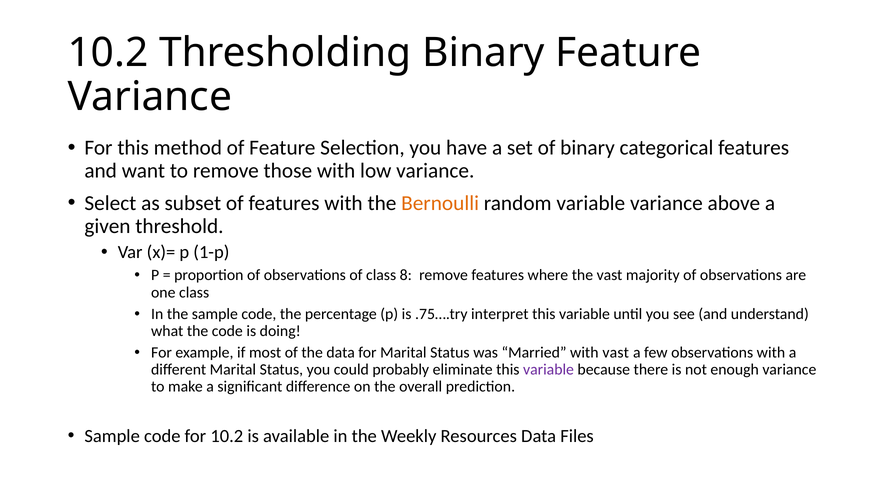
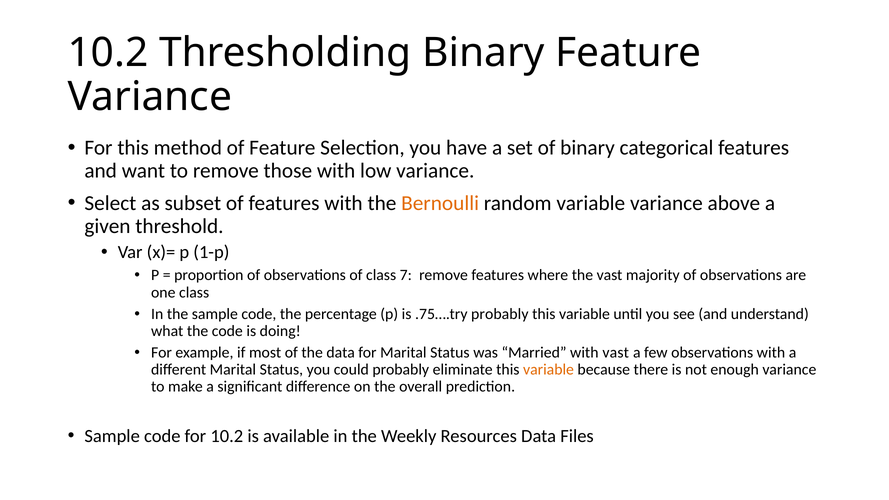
8: 8 -> 7
.75….try interpret: interpret -> probably
variable at (549, 370) colour: purple -> orange
